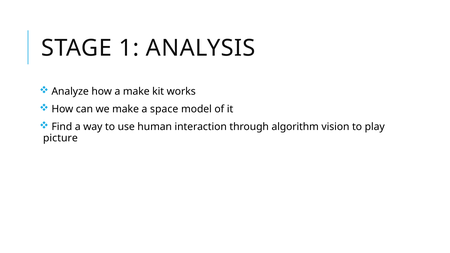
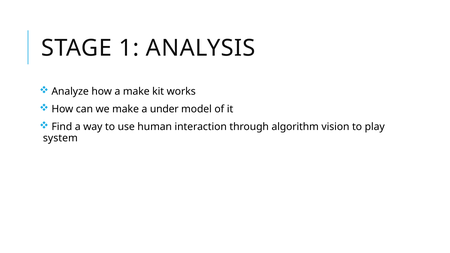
space: space -> under
picture: picture -> system
